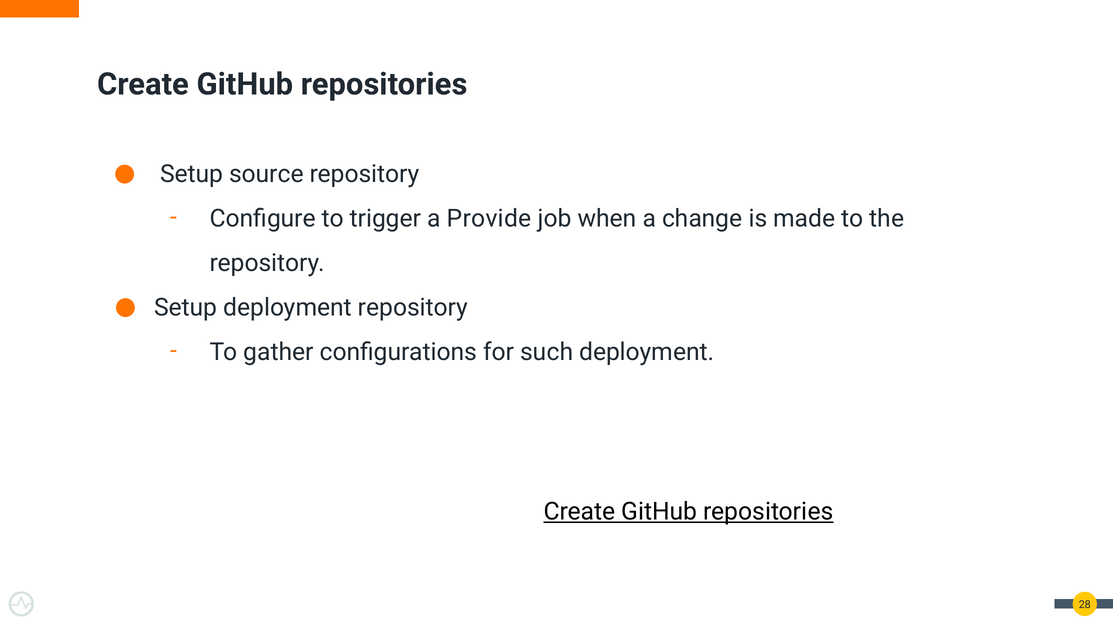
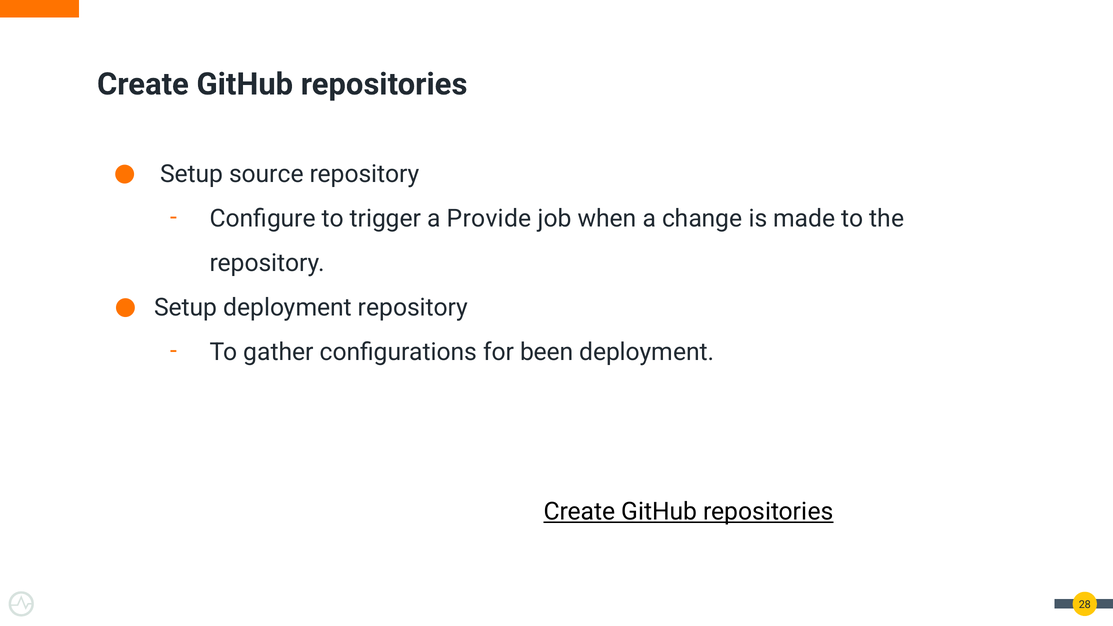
such: such -> been
